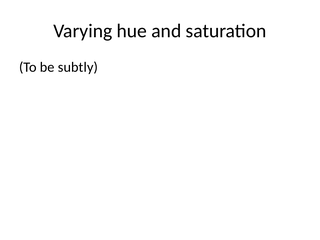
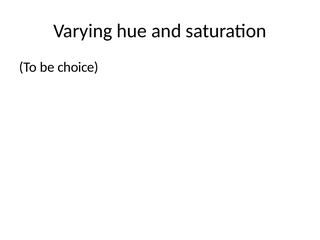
subtly: subtly -> choice
